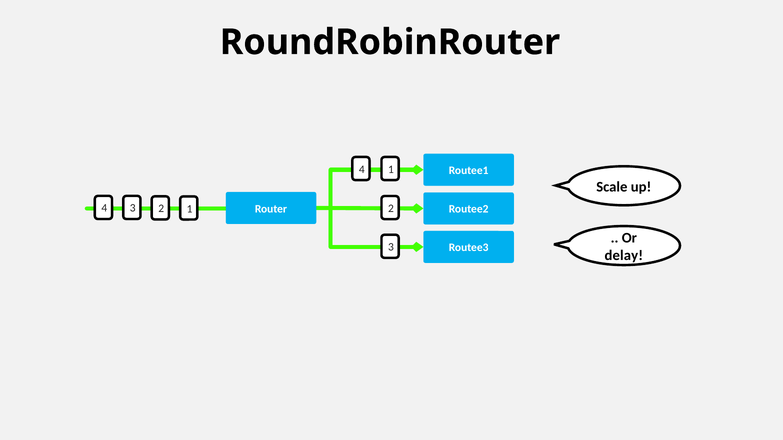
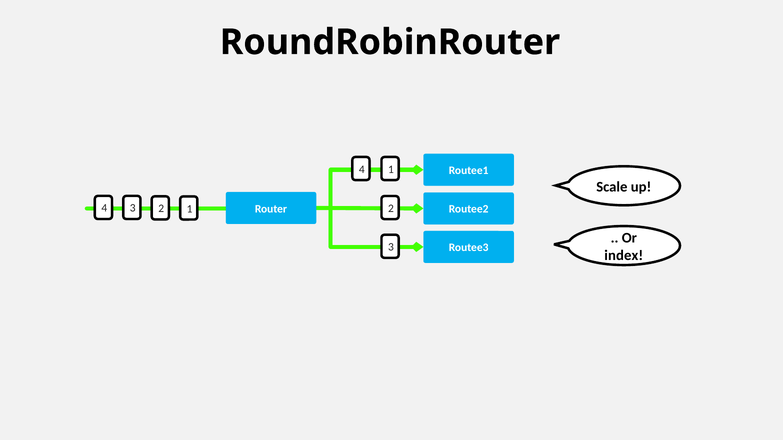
delay: delay -> index
